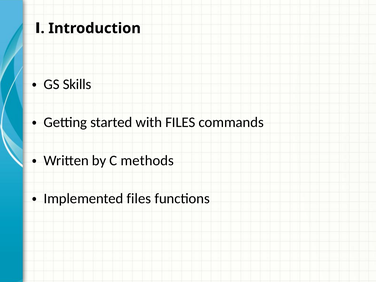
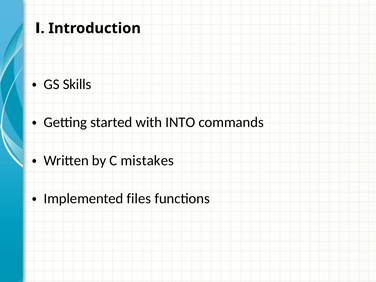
with FILES: FILES -> INTO
methods: methods -> mistakes
